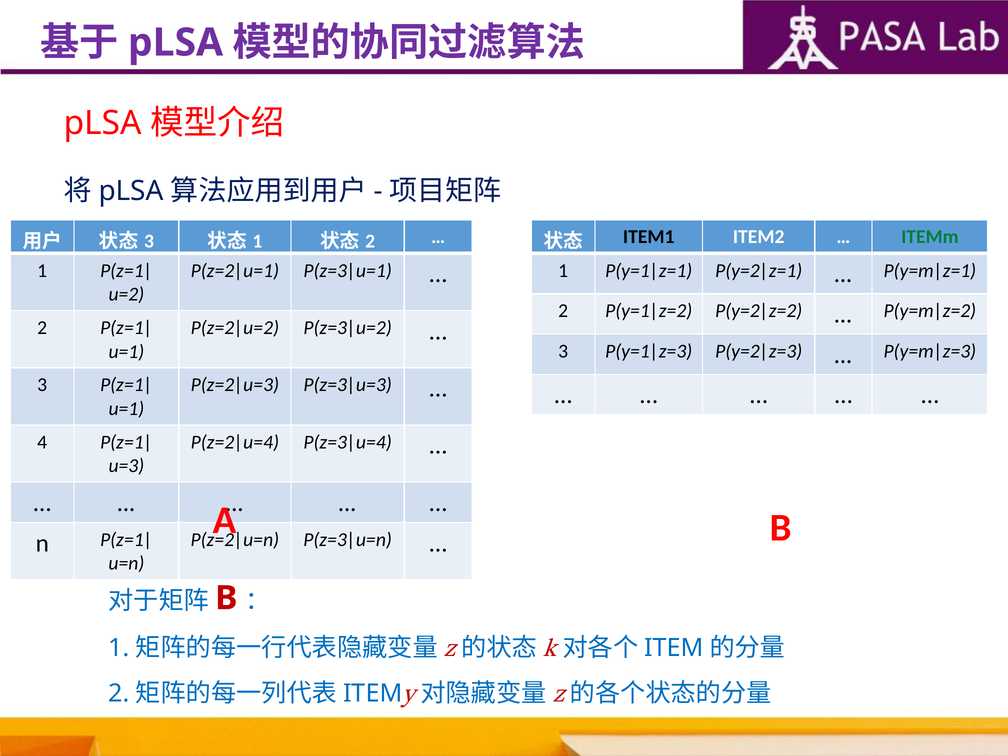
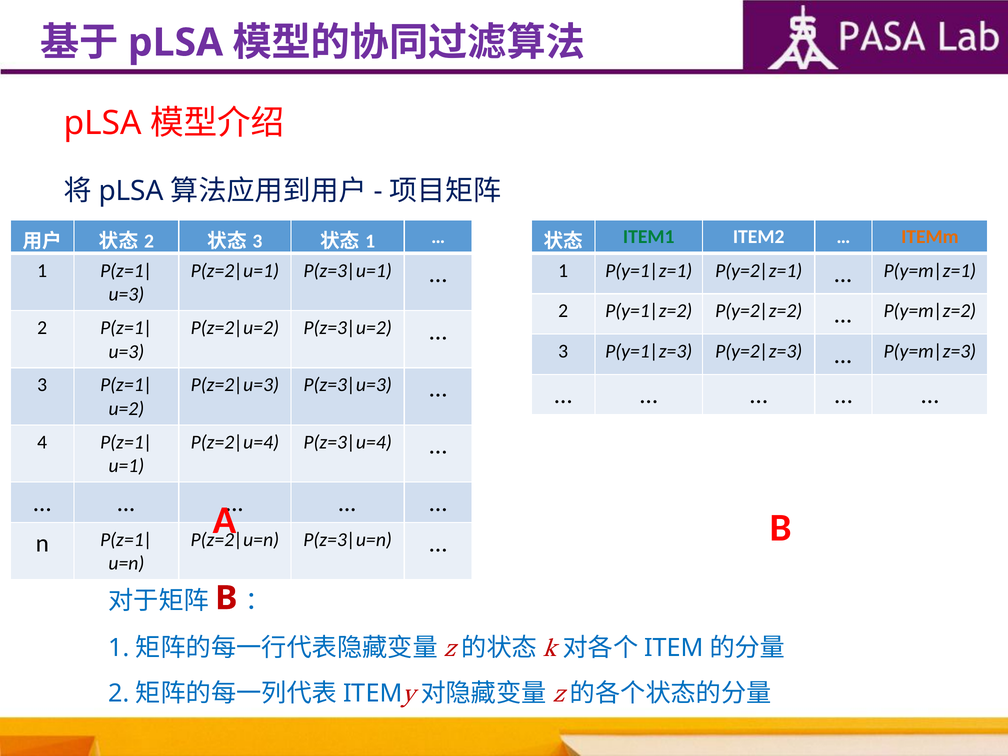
3 at (149, 241): 3 -> 2
1 at (257, 241): 1 -> 3
2 at (370, 241): 2 -> 1
ITEM1 colour: black -> green
ITEMm colour: green -> orange
u=2 at (126, 294): u=2 -> u=3
u=1 at (126, 352): u=1 -> u=3
u=1 at (126, 409): u=1 -> u=2
u=3: u=3 -> u=1
